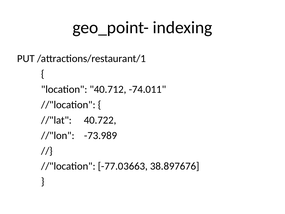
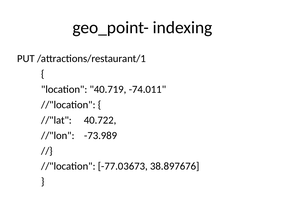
40.712: 40.712 -> 40.719
-77.03663: -77.03663 -> -77.03673
